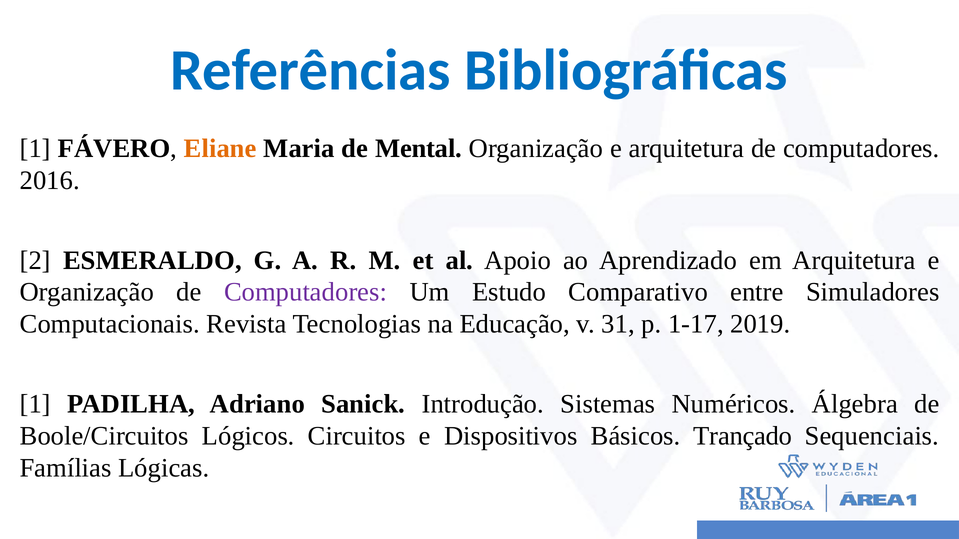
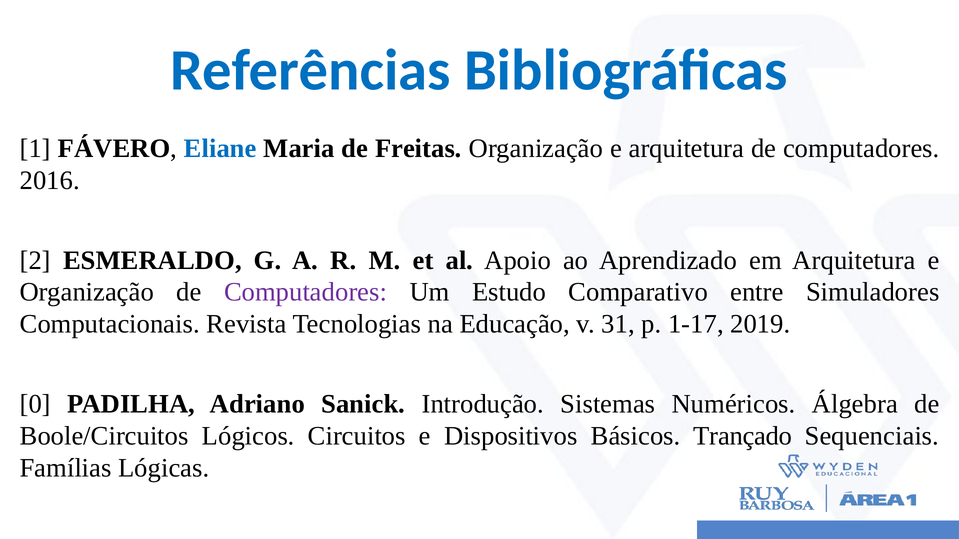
Eliane colour: orange -> blue
Mental: Mental -> Freitas
1 at (35, 404): 1 -> 0
